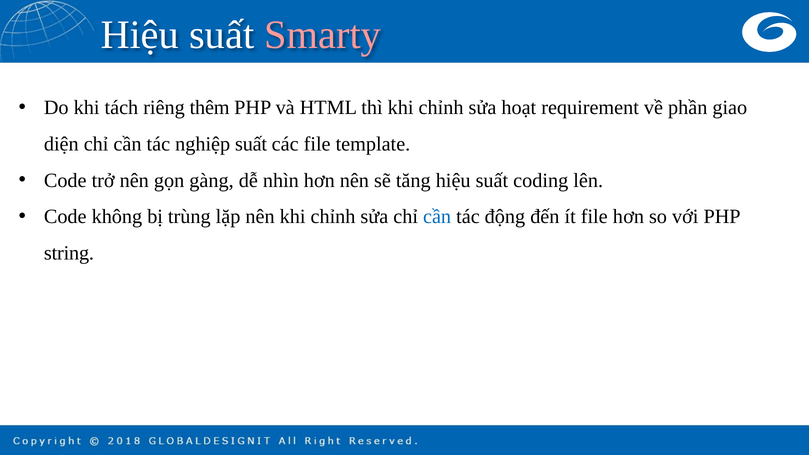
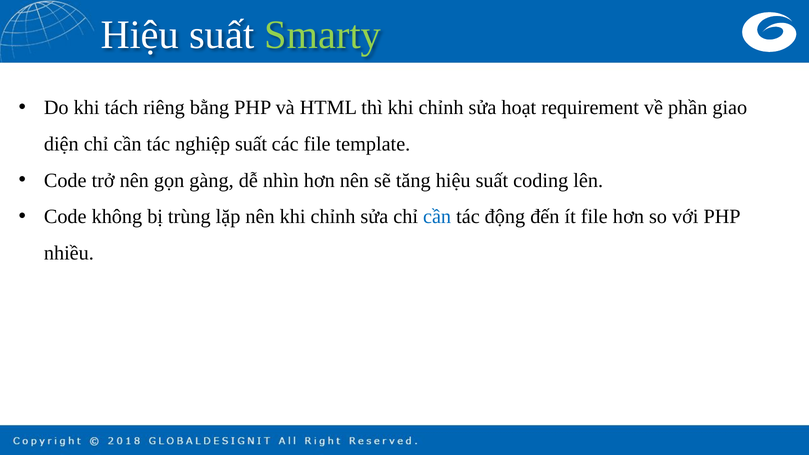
Smarty colour: pink -> light green
thêm: thêm -> bằng
string: string -> nhiều
